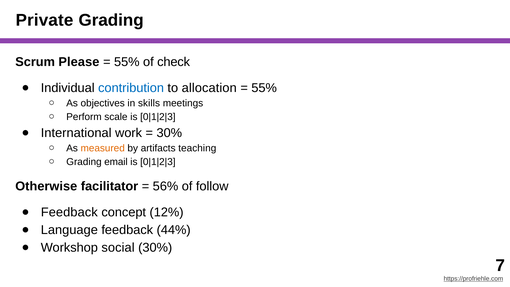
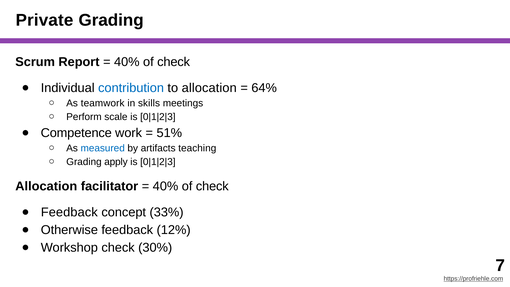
Please: Please -> Report
55% at (127, 62): 55% -> 40%
55% at (264, 88): 55% -> 64%
objectives: objectives -> teamwork
International: International -> Competence
30% at (169, 133): 30% -> 51%
measured colour: orange -> blue
email: email -> apply
Otherwise at (46, 186): Otherwise -> Allocation
56% at (166, 186): 56% -> 40%
follow at (212, 186): follow -> check
12%: 12% -> 33%
Language: Language -> Otherwise
44%: 44% -> 12%
Workshop social: social -> check
